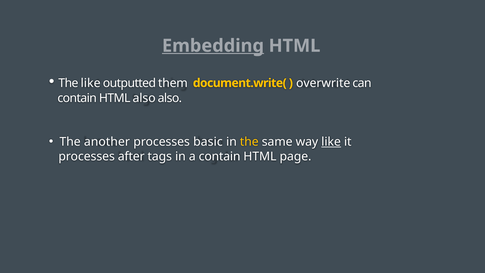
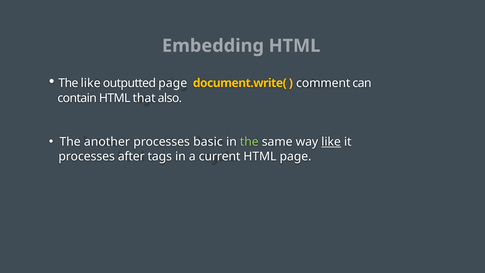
Embedding underline: present -> none
outputted them: them -> page
overwrite: overwrite -> comment
HTML also: also -> that
the at (249, 142) colour: yellow -> light green
a contain: contain -> current
